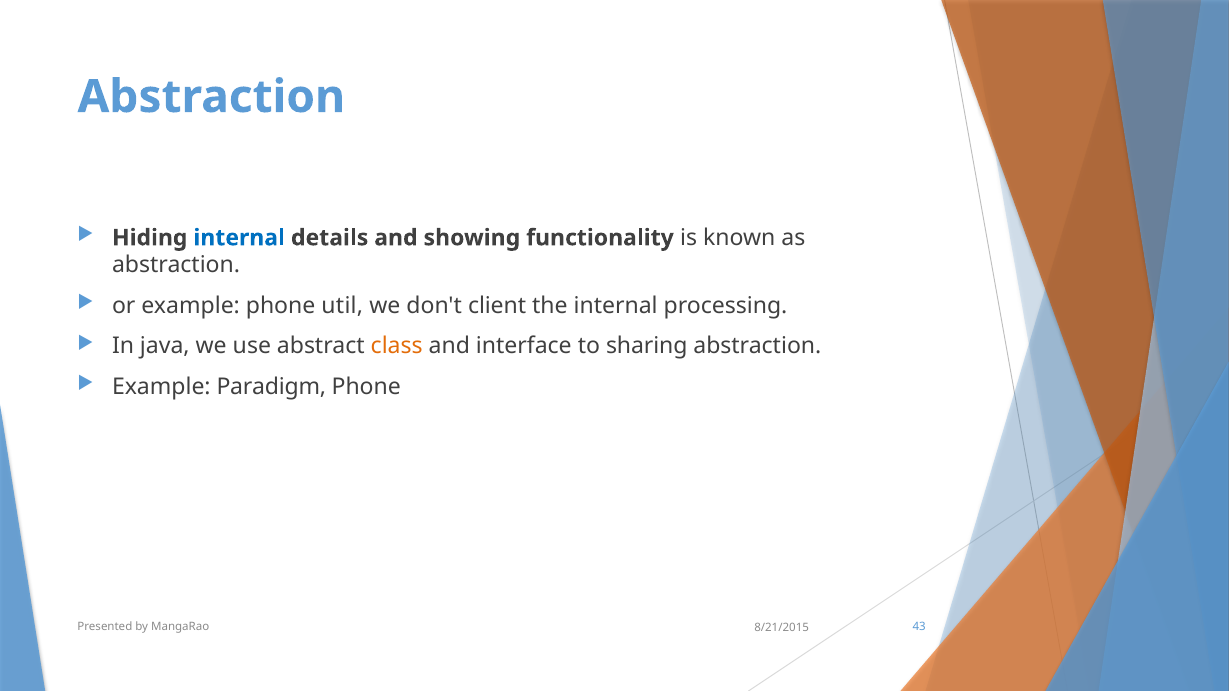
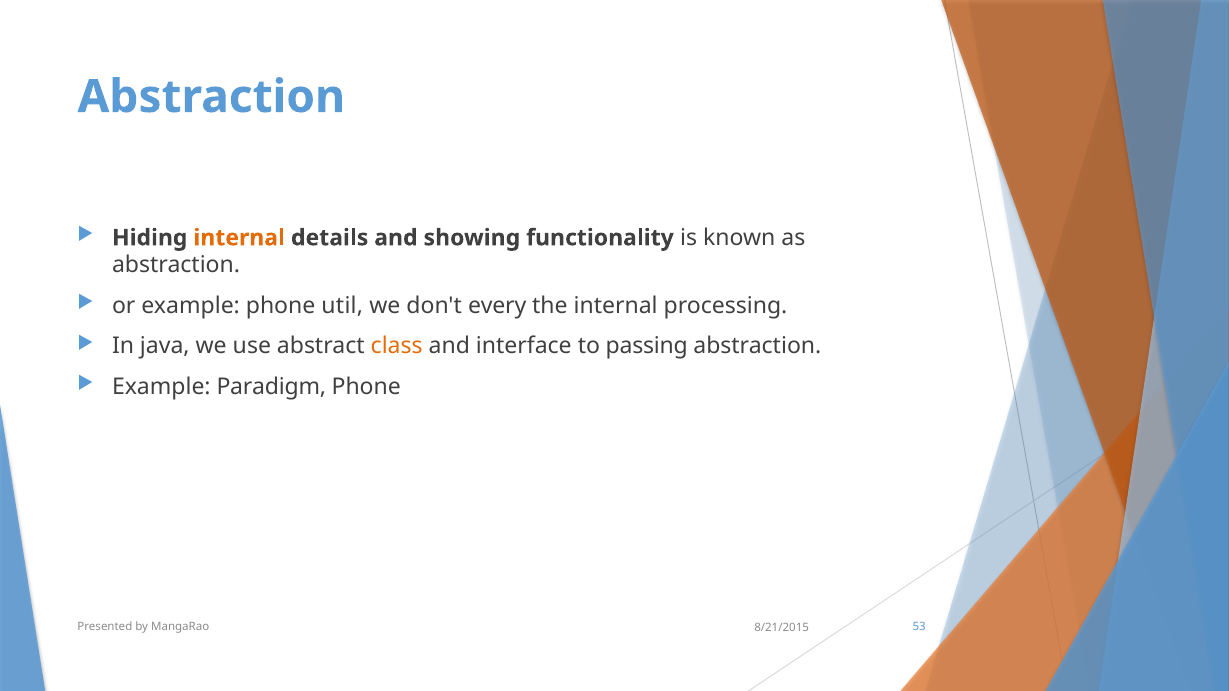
internal at (239, 238) colour: blue -> orange
client: client -> every
sharing: sharing -> passing
43: 43 -> 53
